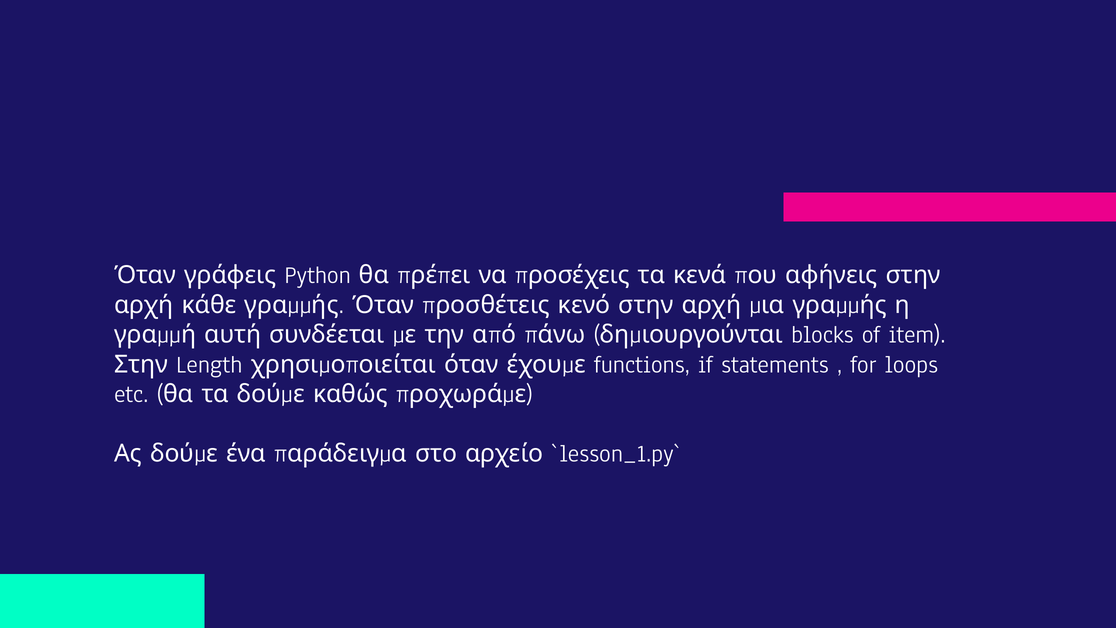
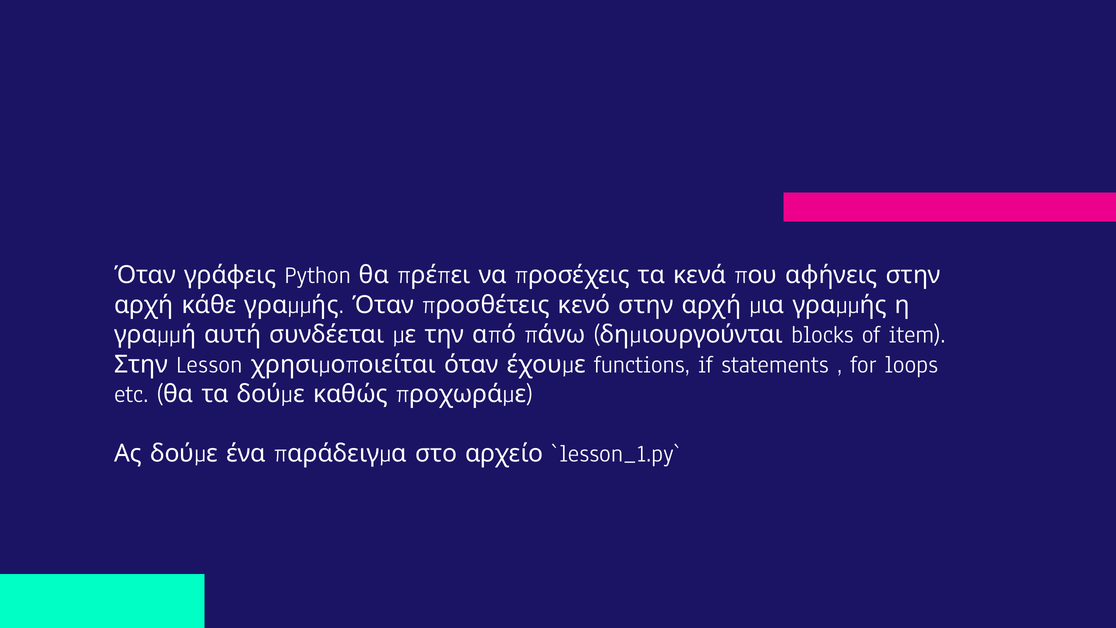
Length: Length -> Lesson
